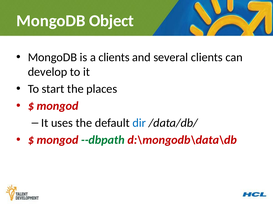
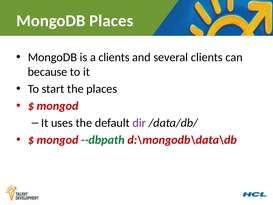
MongoDB Object: Object -> Places
develop: develop -> because
dir colour: blue -> purple
